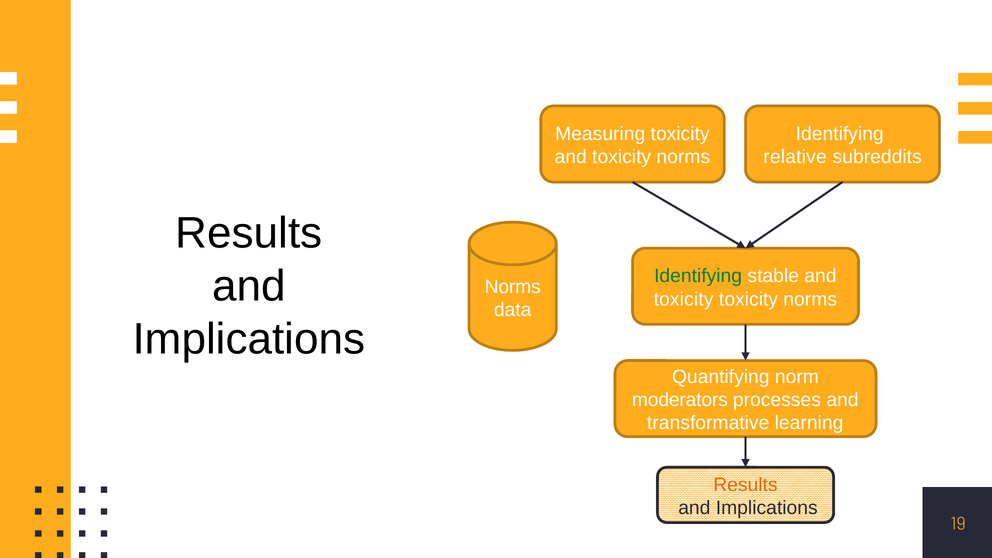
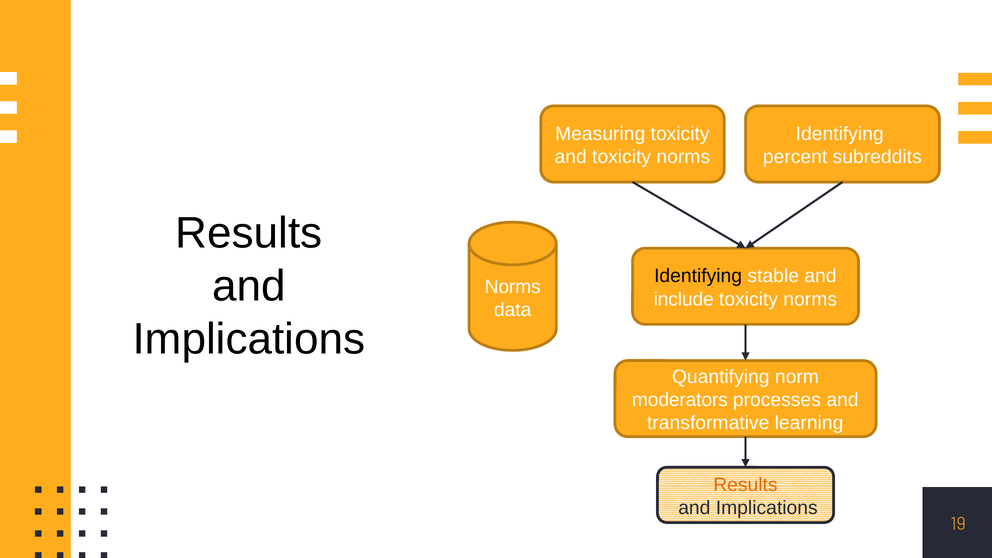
relative: relative -> percent
Identifying at (698, 276) colour: green -> black
toxicity at (684, 299): toxicity -> include
